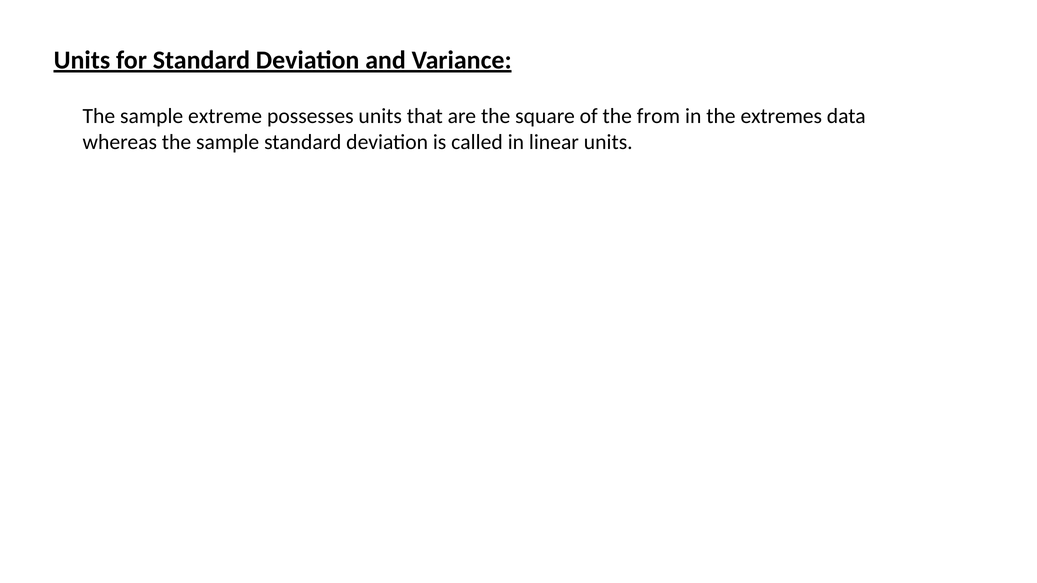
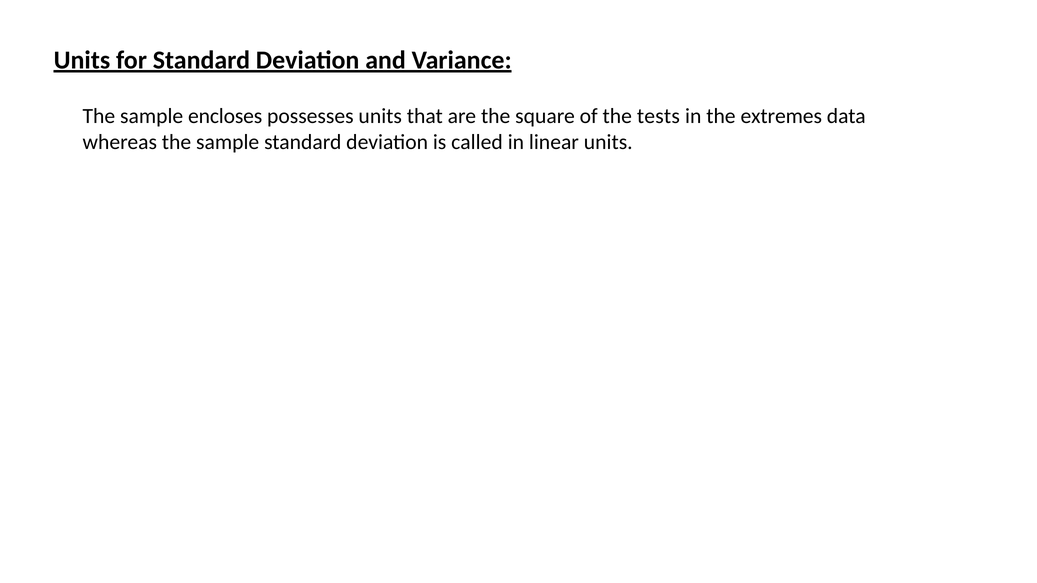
extreme: extreme -> encloses
from: from -> tests
